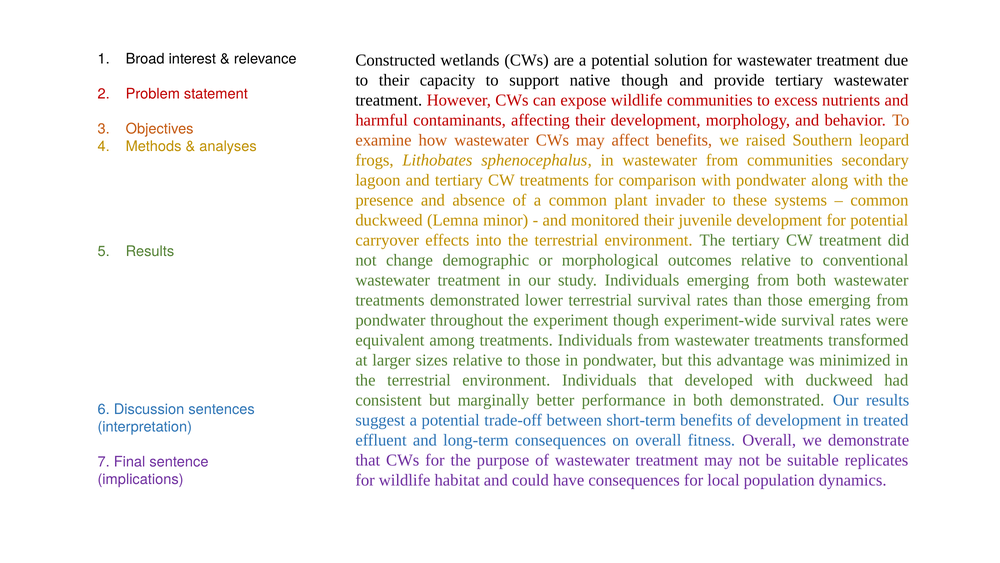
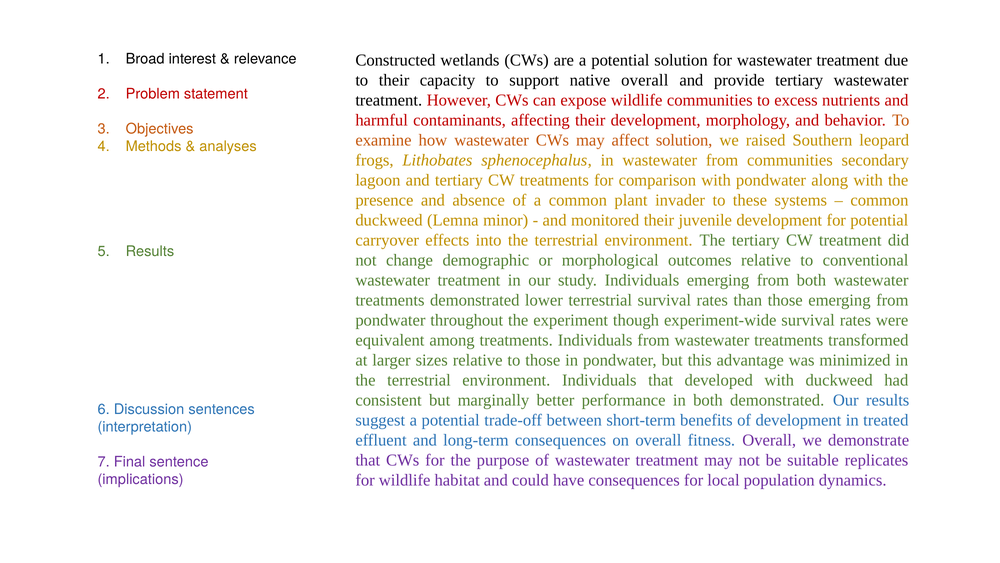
native though: though -> overall
affect benefits: benefits -> solution
